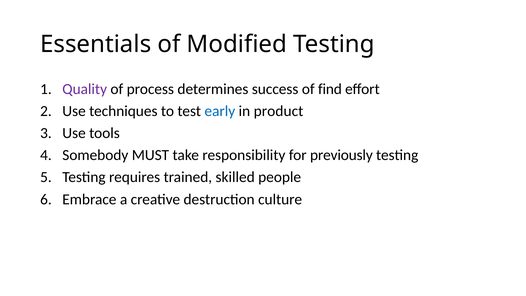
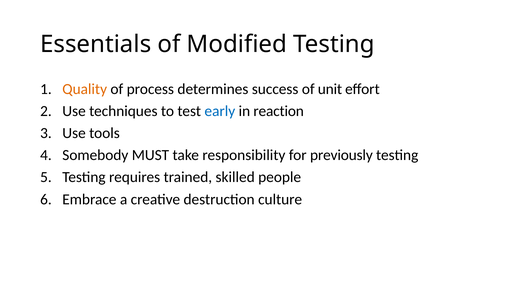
Quality colour: purple -> orange
find: find -> unit
product: product -> reaction
